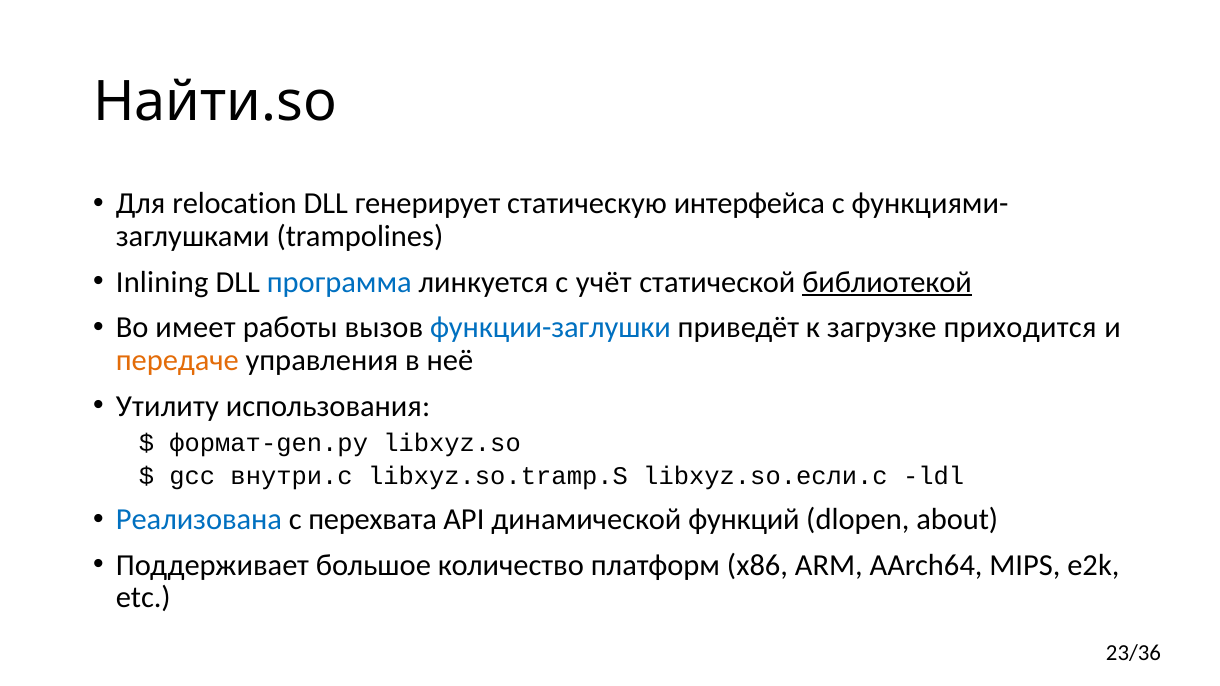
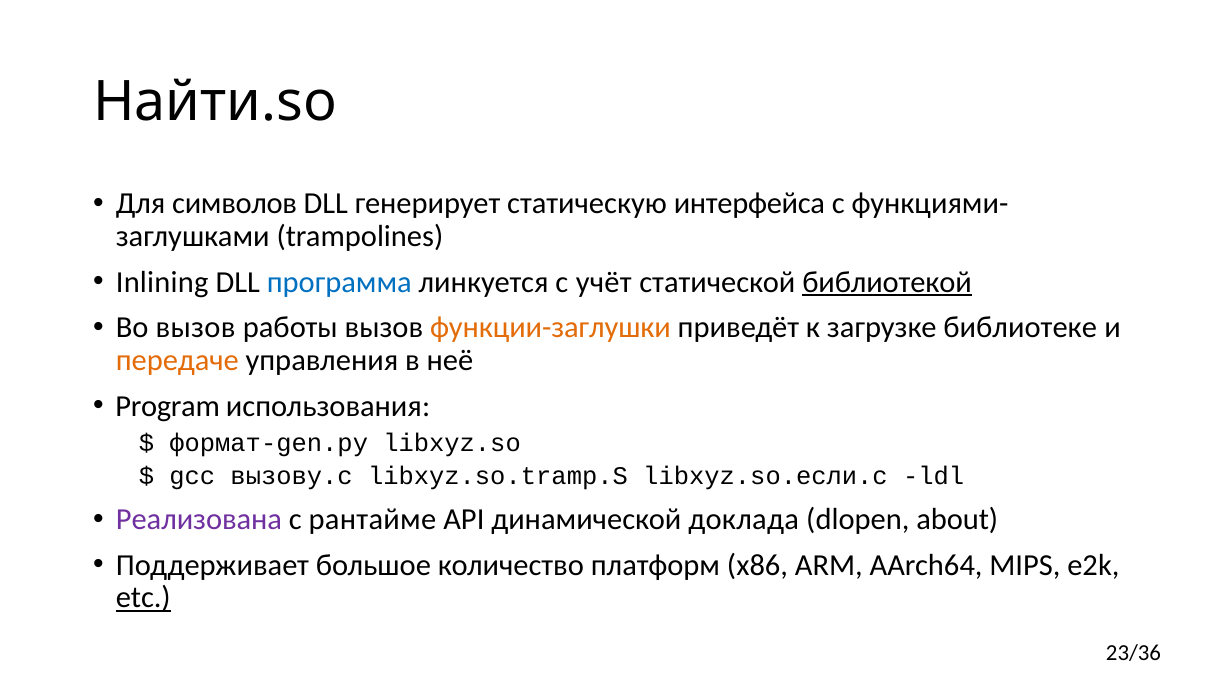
relocation: relocation -> символов
Во имеет: имеет -> вызов
функции-заглушки colour: blue -> orange
приходится: приходится -> библиотеке
Утилиту: Утилиту -> Program
внутри.c: внутри.c -> вызову.c
Реализована colour: blue -> purple
перехвата: перехвата -> рантайме
функций: функций -> доклада
etc underline: none -> present
